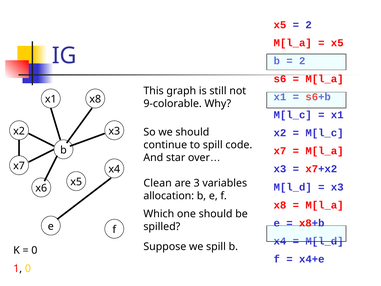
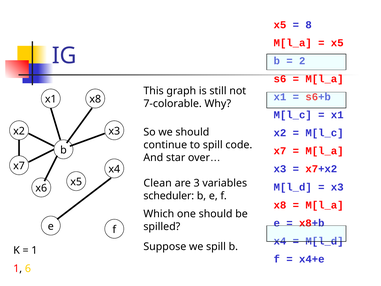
2 at (309, 25): 2 -> 8
9-colorable: 9-colorable -> 7-colorable
allocation: allocation -> scheduler
0 at (34, 250): 0 -> 1
1 0: 0 -> 6
